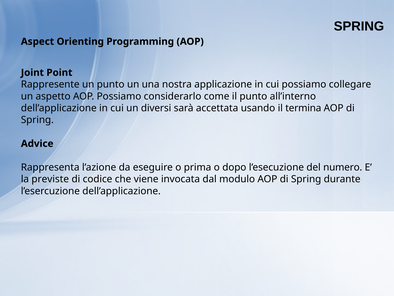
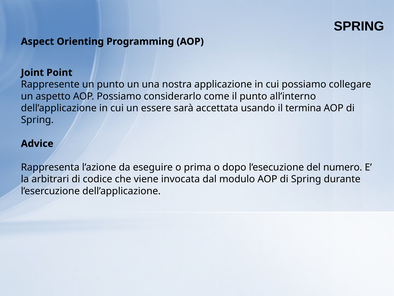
diversi: diversi -> essere
previste: previste -> arbitrari
